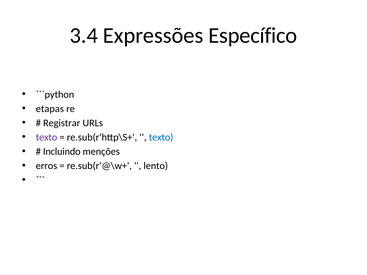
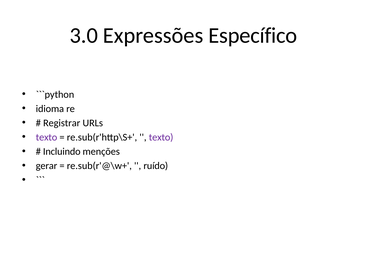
3.4: 3.4 -> 3.0
etapas: etapas -> idioma
texto at (161, 137) colour: blue -> purple
erros: erros -> gerar
lento: lento -> ruído
